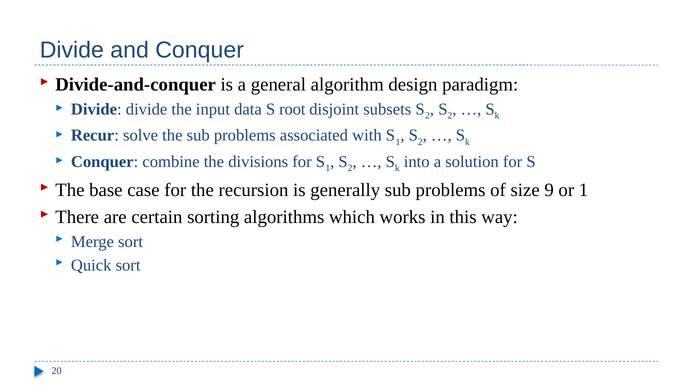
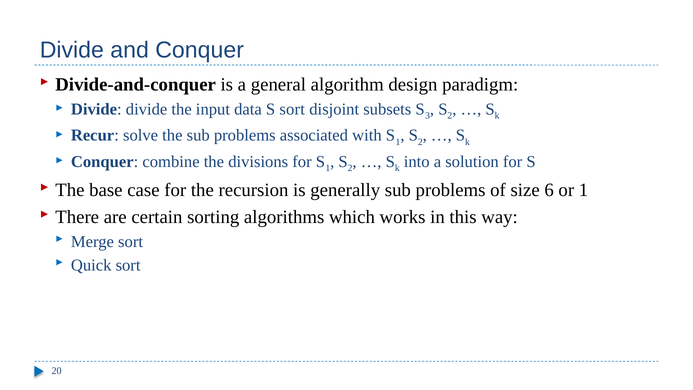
S root: root -> sort
subsets S 2: 2 -> 3
9: 9 -> 6
